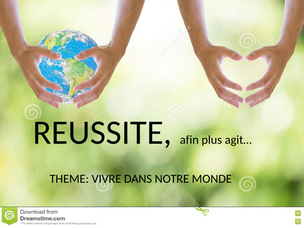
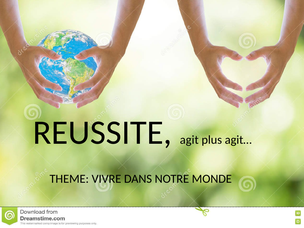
afin: afin -> agit
